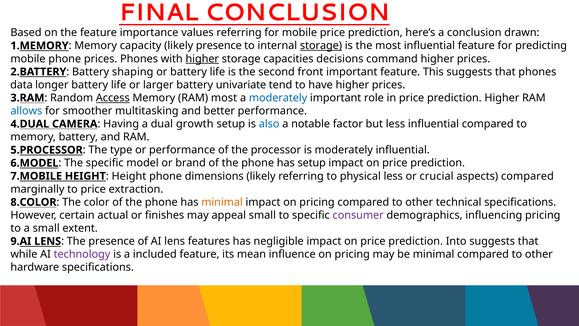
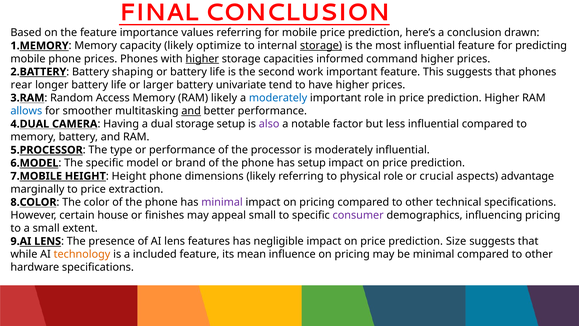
likely presence: presence -> optimize
decisions: decisions -> informed
front: front -> work
data: data -> rear
Access underline: present -> none
RAM most: most -> likely
and at (191, 111) underline: none -> present
dual growth: growth -> storage
also colour: blue -> purple
physical less: less -> role
aspects compared: compared -> advantage
minimal at (222, 202) colour: orange -> purple
actual: actual -> house
Into: Into -> Size
technology colour: purple -> orange
